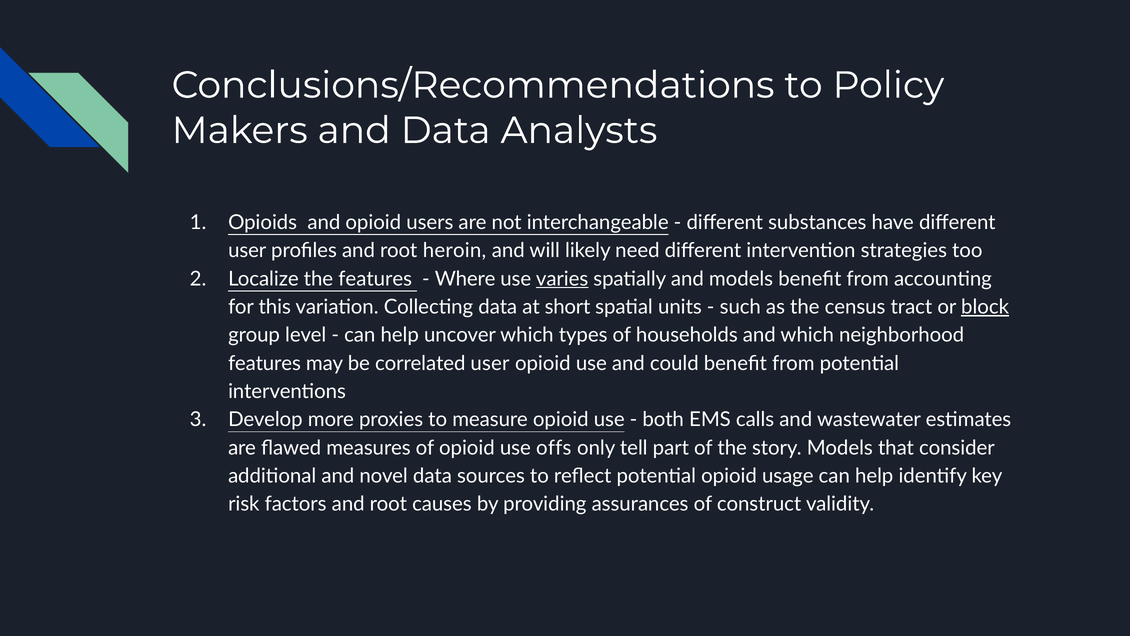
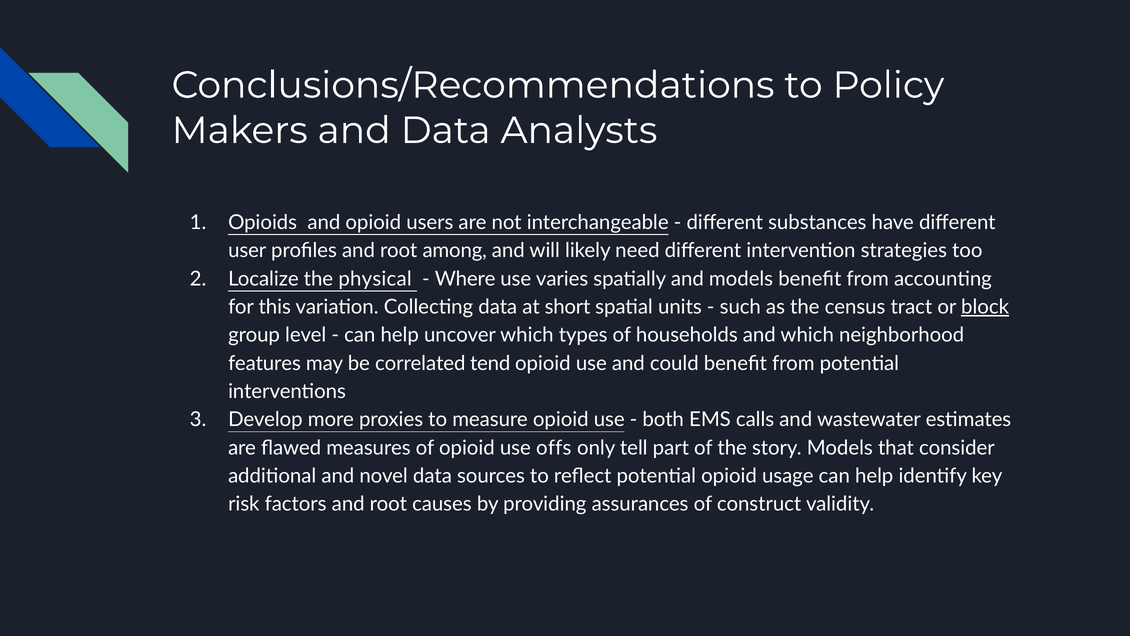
heroin: heroin -> among
the features: features -> physical
varies underline: present -> none
correlated user: user -> tend
